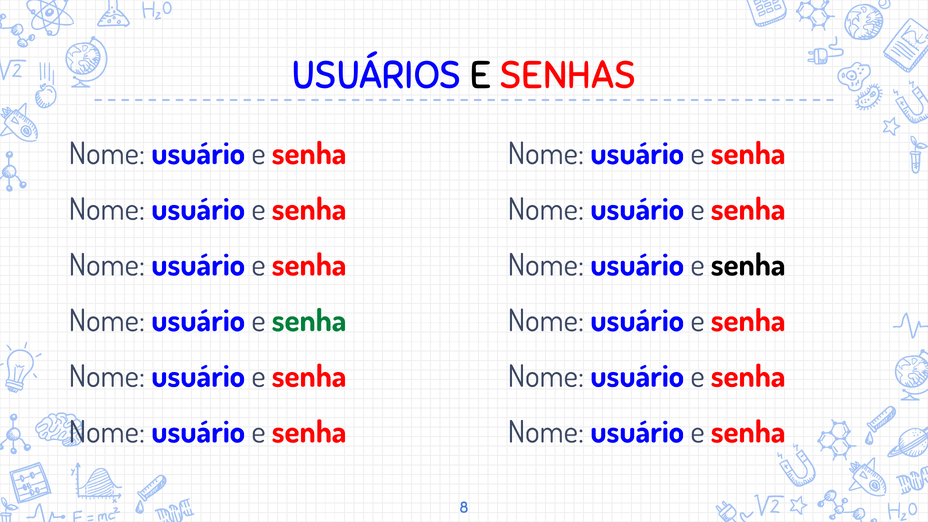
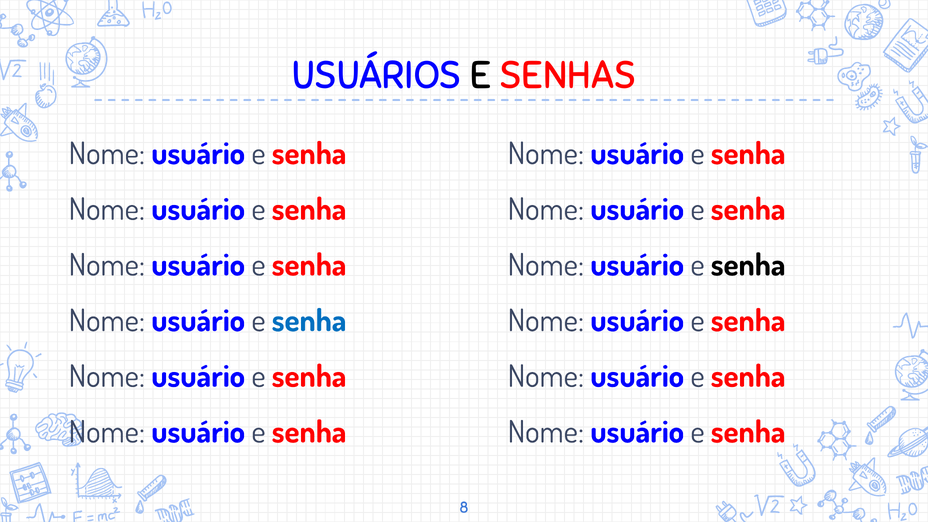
senha at (309, 321) colour: green -> blue
